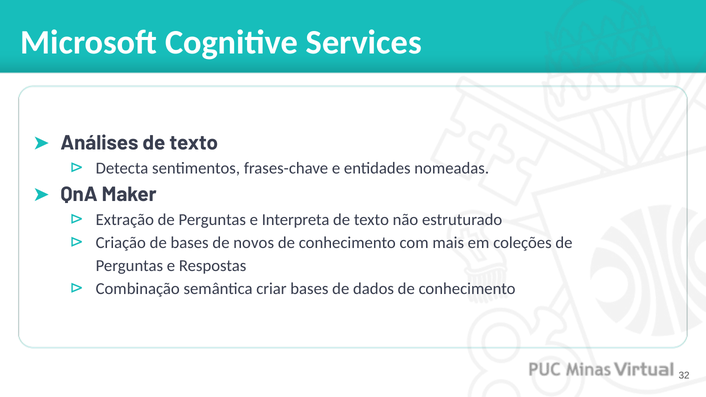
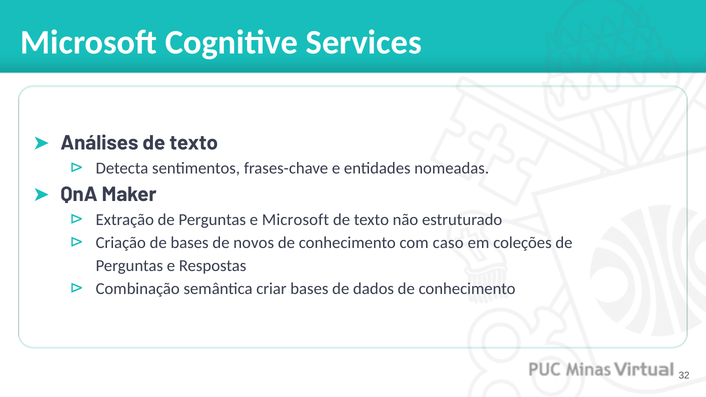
e Interpreta: Interpreta -> Microsoft
mais: mais -> caso
